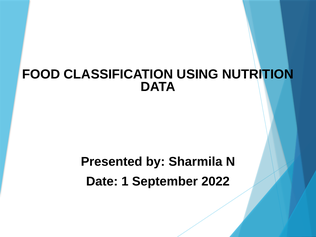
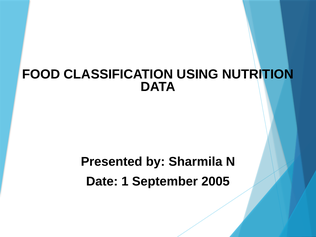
2022: 2022 -> 2005
